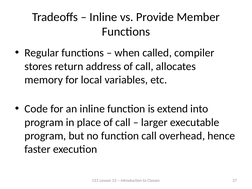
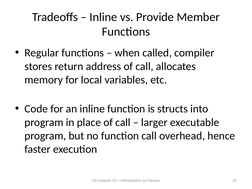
extend: extend -> structs
